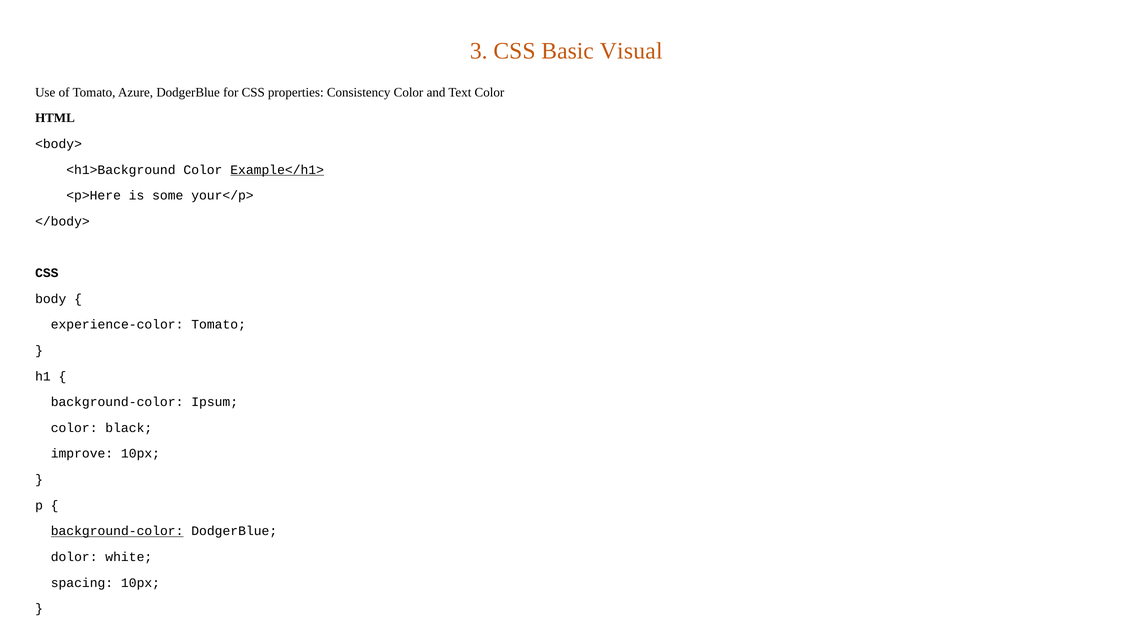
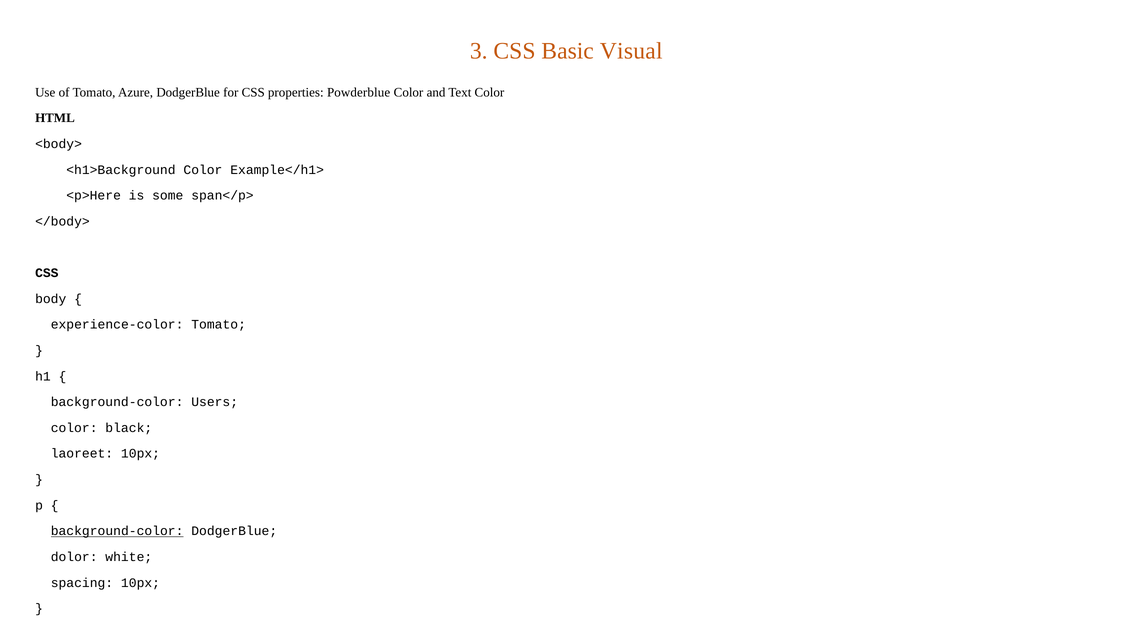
Consistency: Consistency -> Powderblue
Example</h1> underline: present -> none
your</p>: your</p> -> span</p>
Ipsum: Ipsum -> Users
improve: improve -> laoreet
